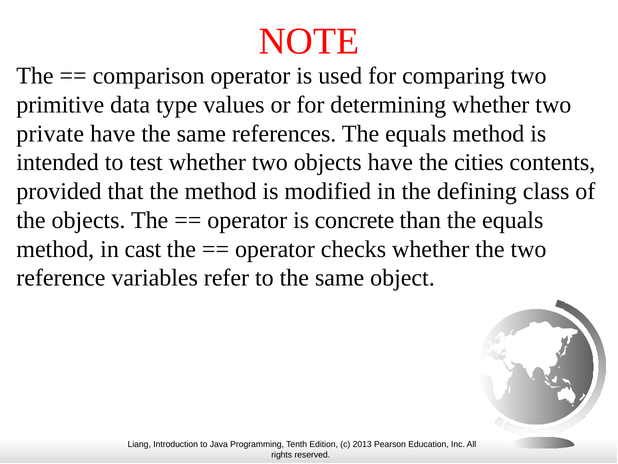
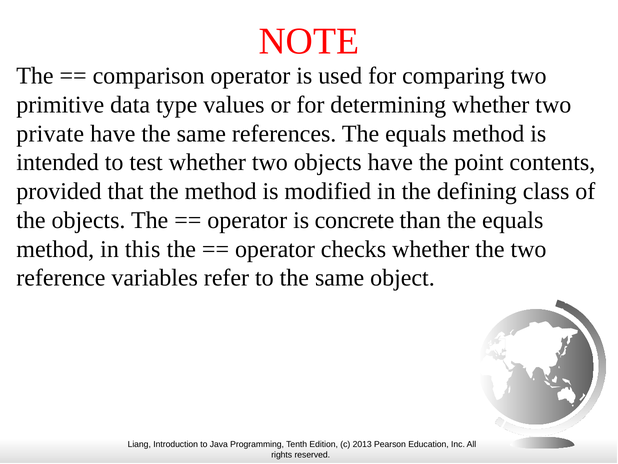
cities: cities -> point
cast: cast -> this
